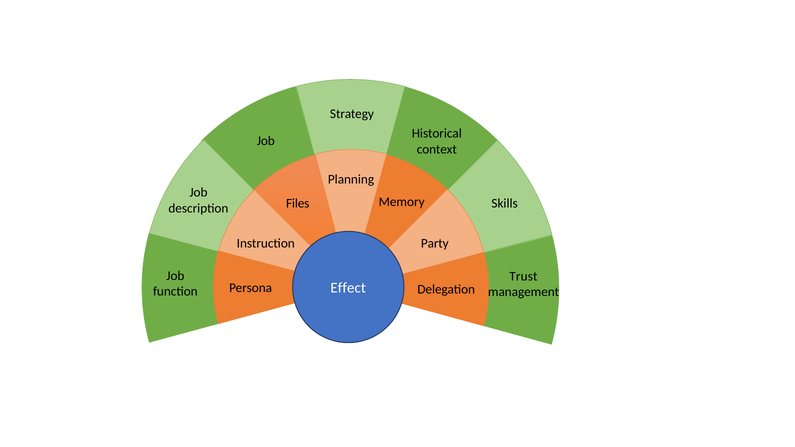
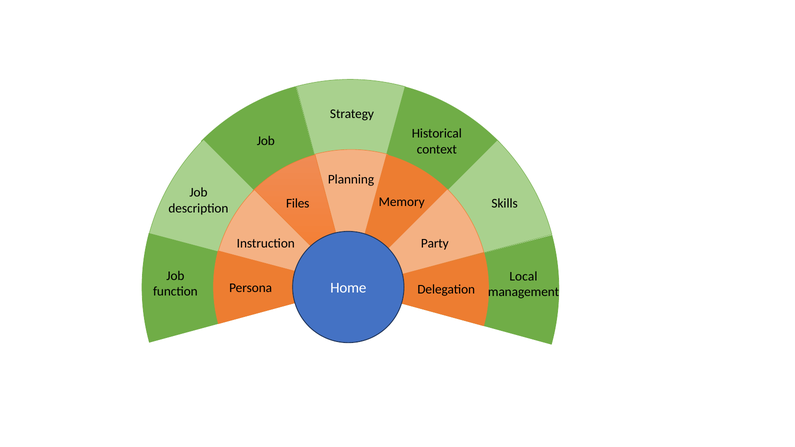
Trust: Trust -> Local
Effect: Effect -> Home
